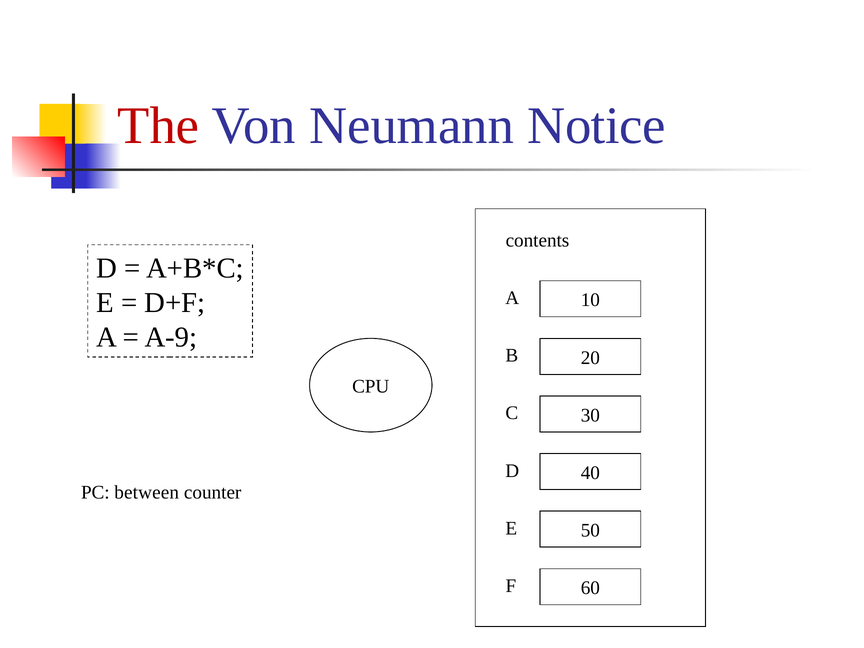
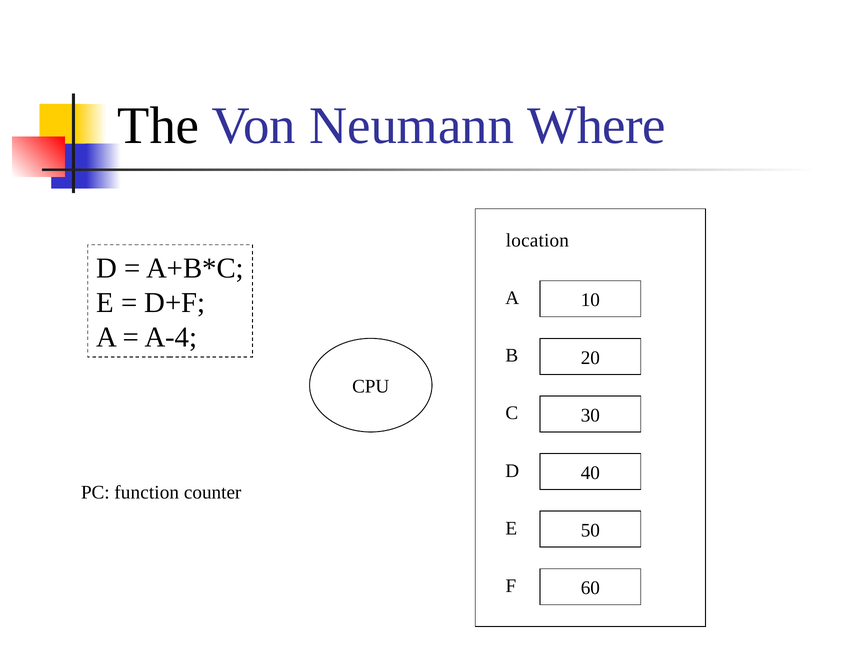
The colour: red -> black
Notice: Notice -> Where
contents: contents -> location
A-9: A-9 -> A-4
between: between -> function
